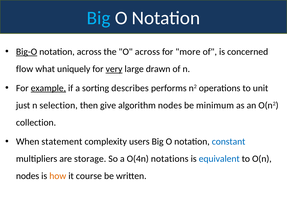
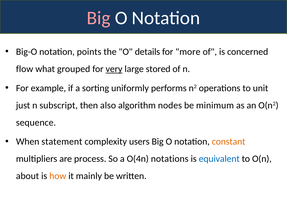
Big at (99, 18) colour: light blue -> pink
Big-O underline: present -> none
notation across: across -> points
O across: across -> details
uniquely: uniquely -> grouped
drawn: drawn -> stored
example underline: present -> none
describes: describes -> uniformly
selection: selection -> subscript
give: give -> also
collection: collection -> sequence
constant colour: blue -> orange
storage: storage -> process
nodes at (28, 176): nodes -> about
course: course -> mainly
